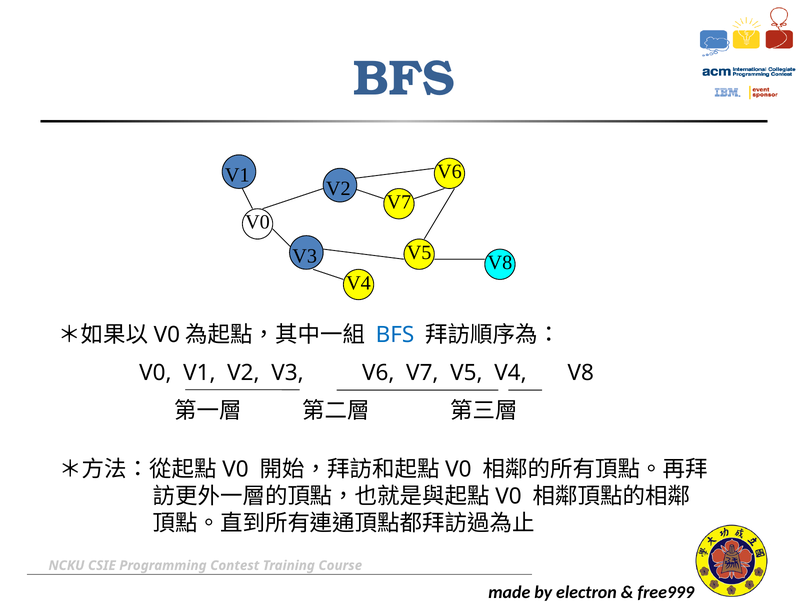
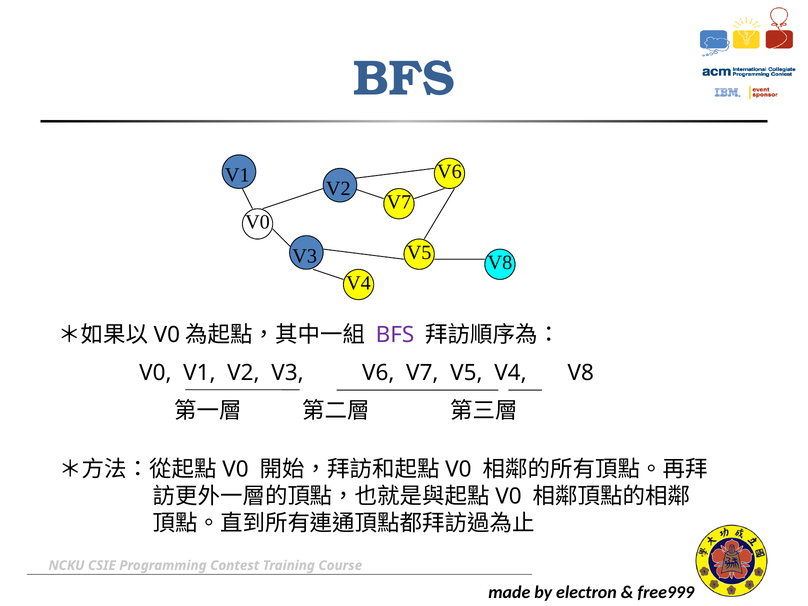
BFS at (395, 335) colour: blue -> purple
